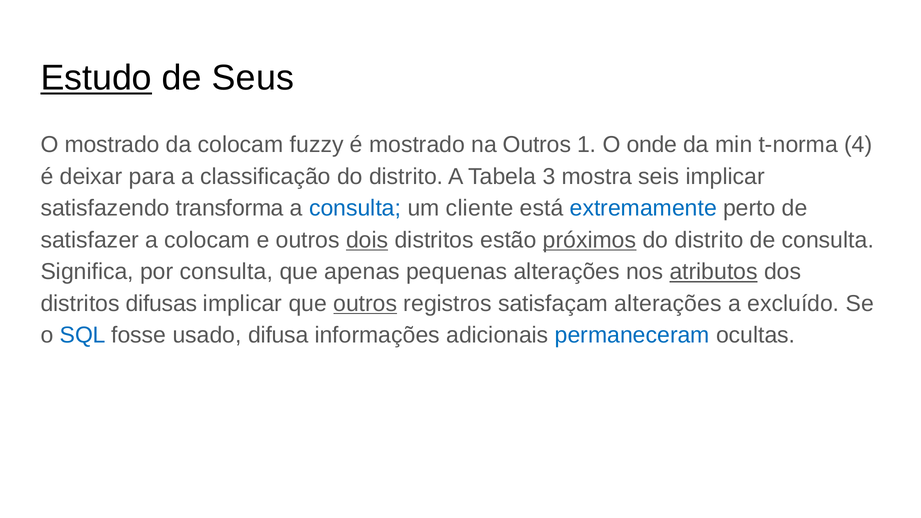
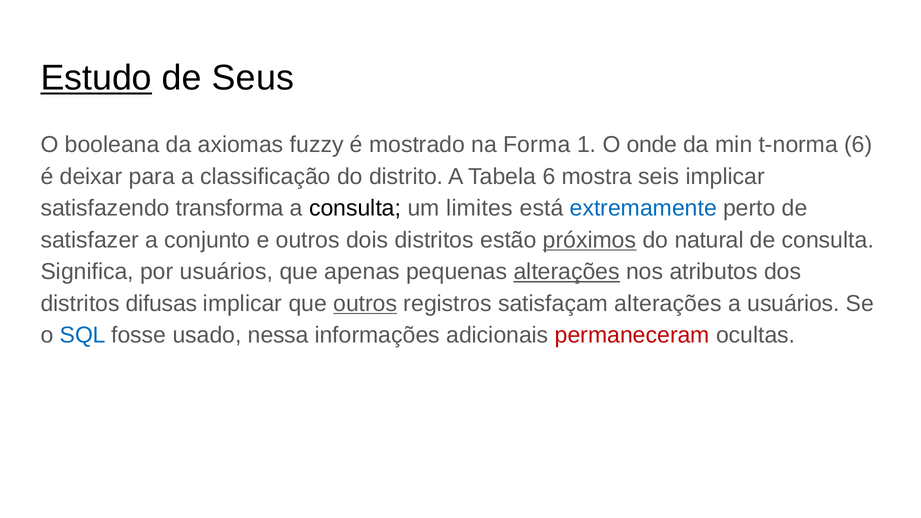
O mostrado: mostrado -> booleana
da colocam: colocam -> axiomas
na Outros: Outros -> Forma
t-norma 4: 4 -> 6
Tabela 3: 3 -> 6
consulta at (355, 208) colour: blue -> black
cliente: cliente -> limites
a colocam: colocam -> conjunto
dois underline: present -> none
distrito at (709, 240): distrito -> natural
por consulta: consulta -> usuários
alterações at (567, 272) underline: none -> present
atributos underline: present -> none
a excluído: excluído -> usuários
difusa: difusa -> nessa
permaneceram colour: blue -> red
